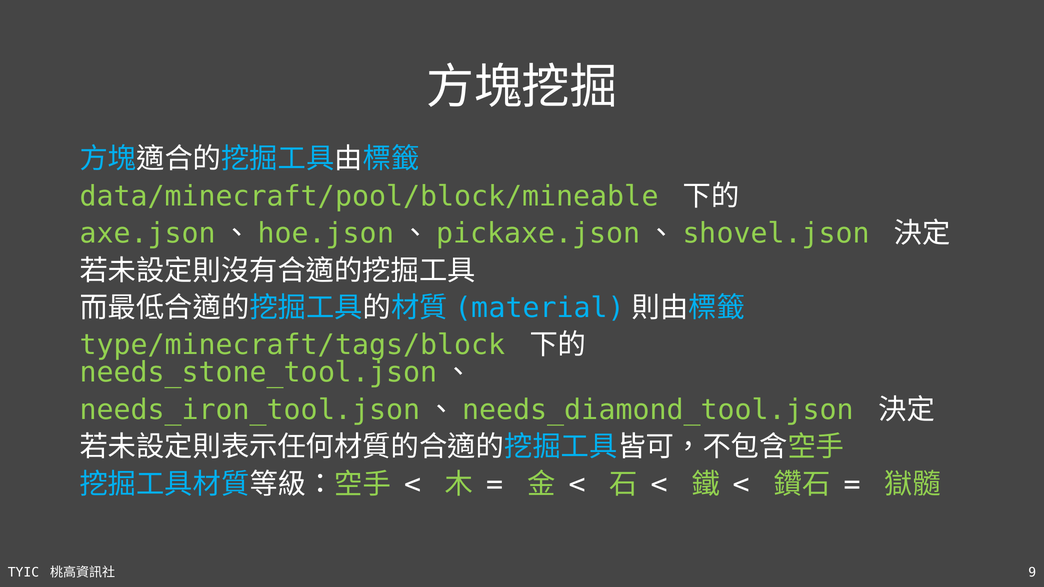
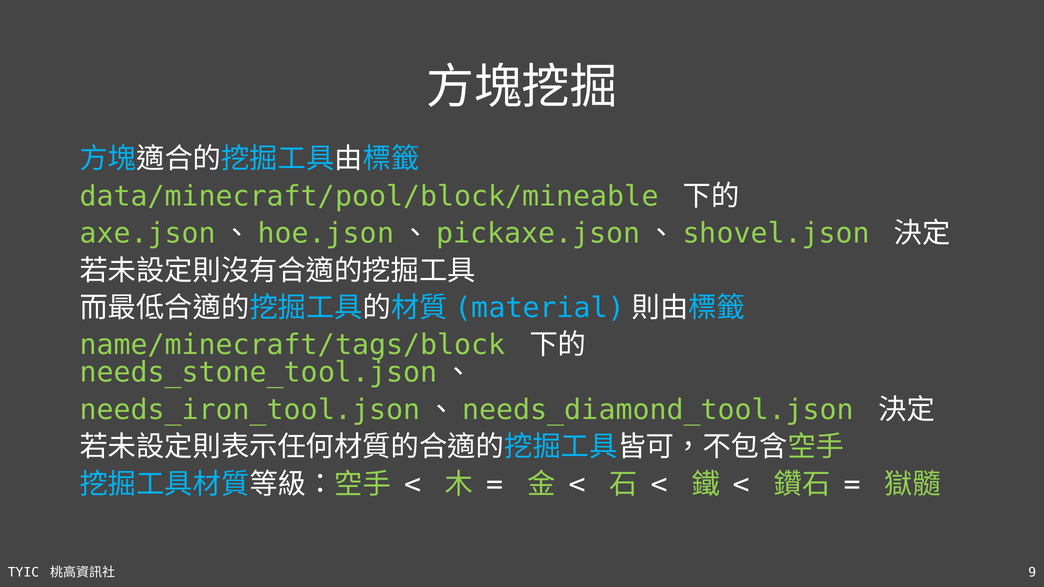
type/minecraft/tags/block: type/minecraft/tags/block -> name/minecraft/tags/block
